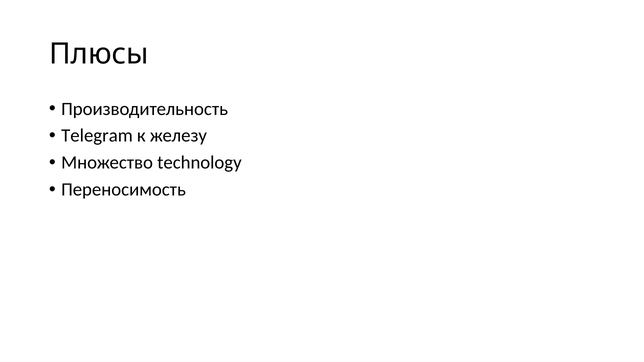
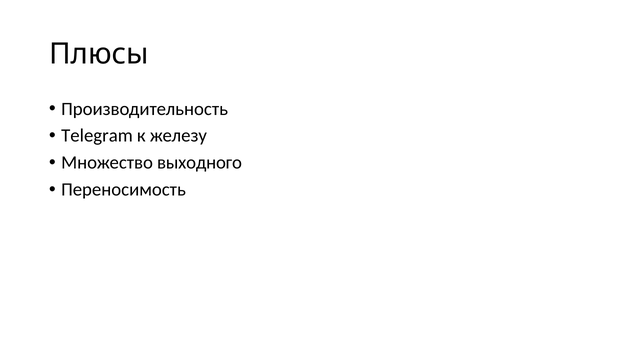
technology: technology -> выходного
